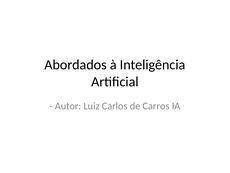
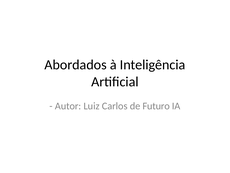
Carros: Carros -> Futuro
